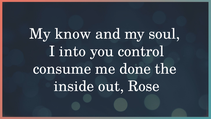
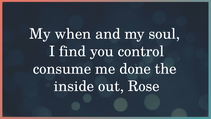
know: know -> when
into: into -> find
